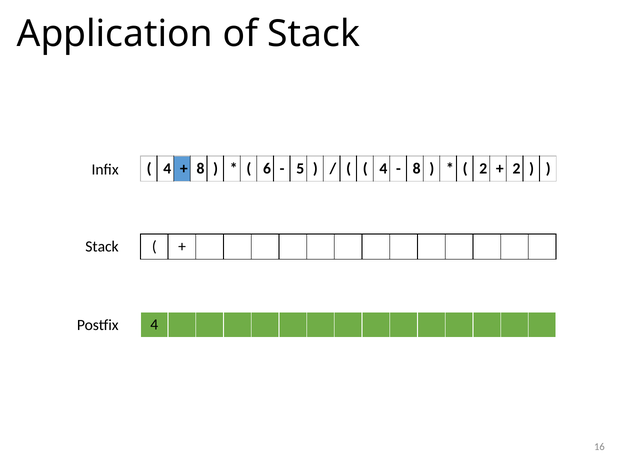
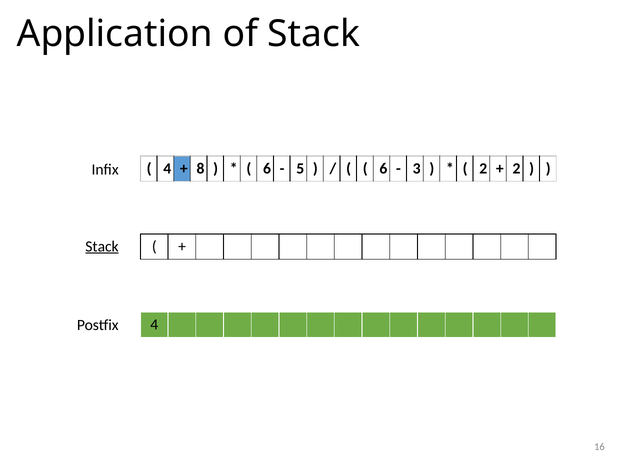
4 at (383, 169): 4 -> 6
8 at (417, 169): 8 -> 3
Stack at (102, 246) underline: none -> present
